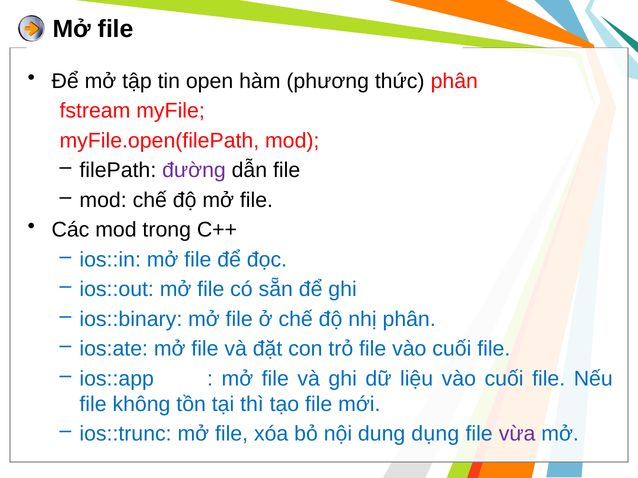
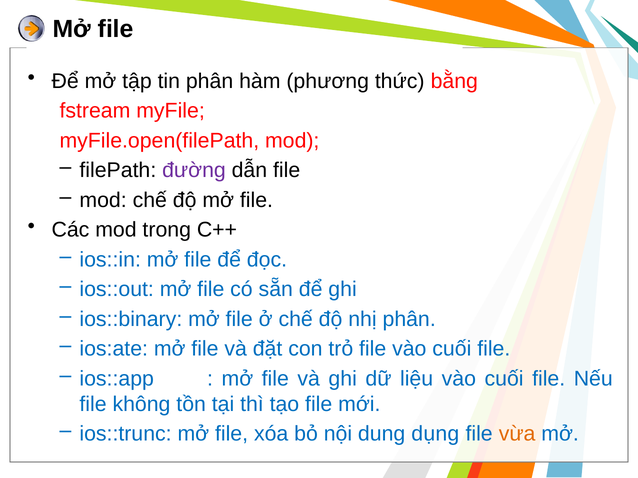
tin open: open -> phân
thức phân: phân -> bằng
vừa colour: purple -> orange
